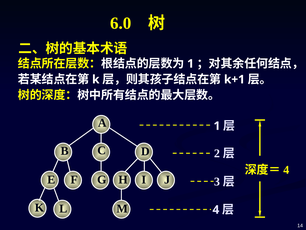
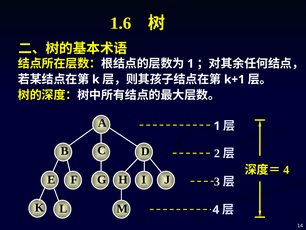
6.0: 6.0 -> 1.6
